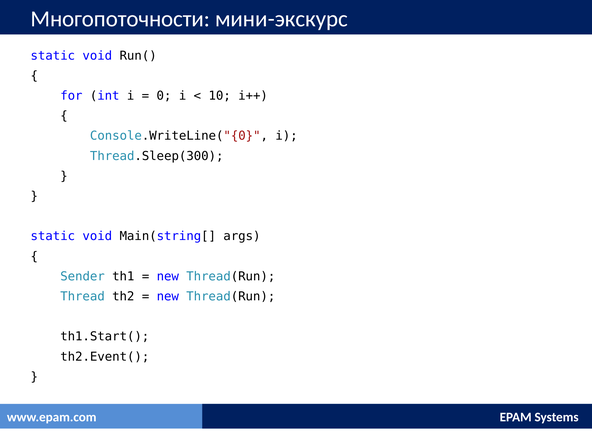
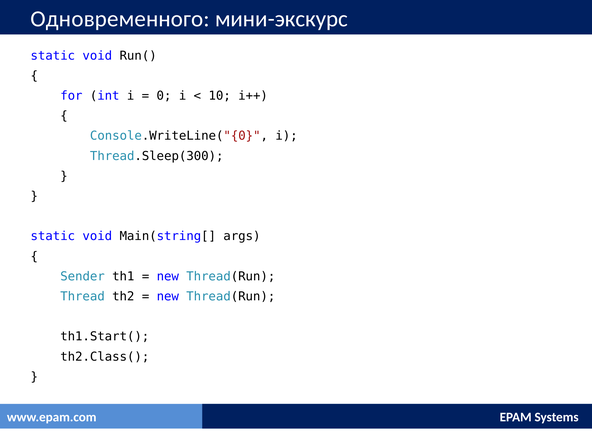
Многопоточности: Многопоточности -> Одновременного
th2.Event(: th2.Event( -> th2.Class(
